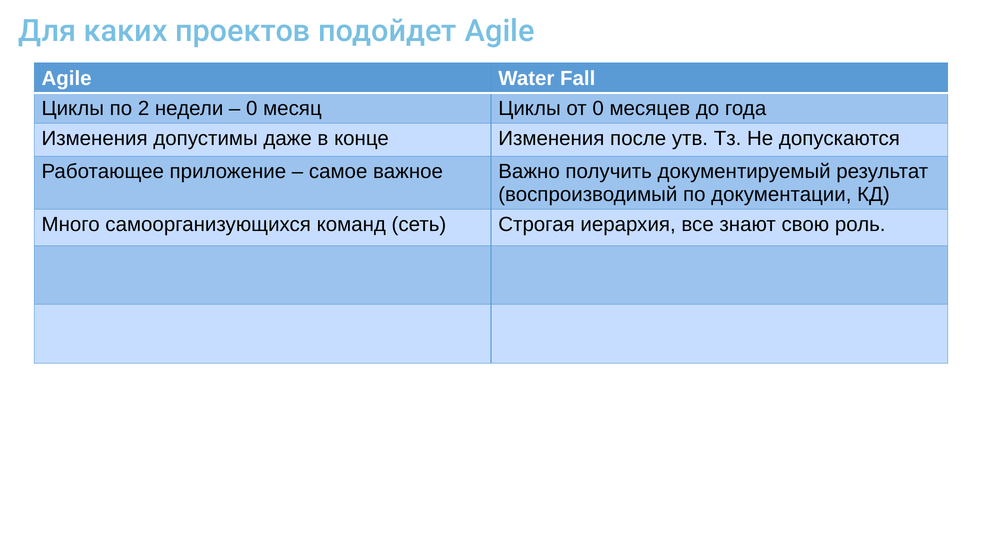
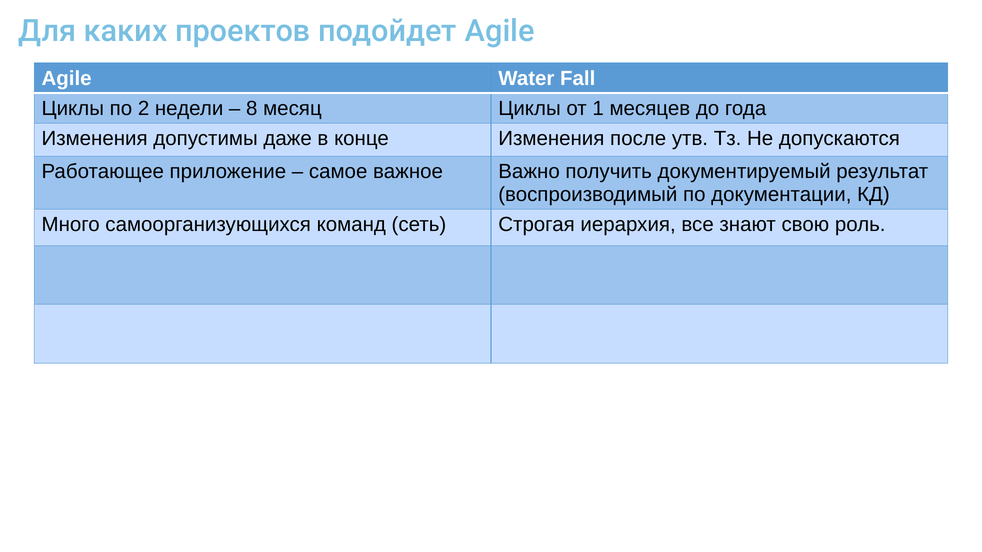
0 at (252, 109): 0 -> 8
от 0: 0 -> 1
